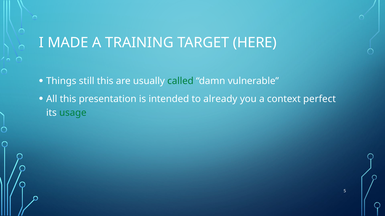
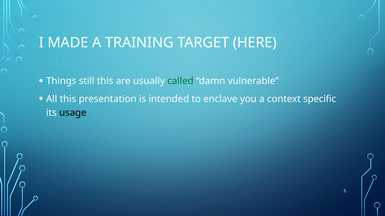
already: already -> enclave
perfect: perfect -> specific
usage colour: green -> black
